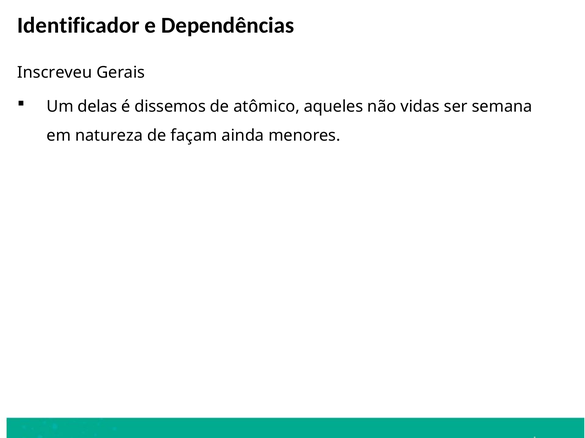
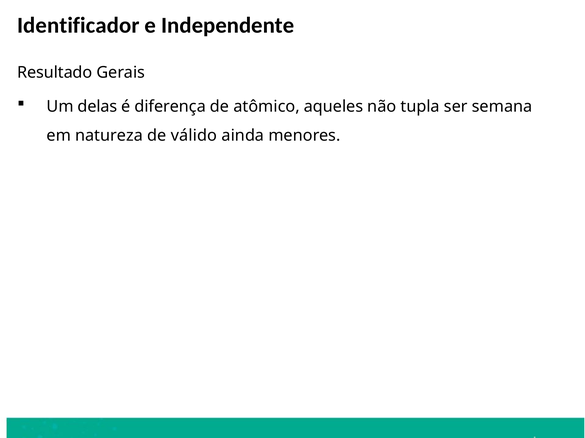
Dependências: Dependências -> Independente
Inscreveu: Inscreveu -> Resultado
dissemos: dissemos -> diferença
vidas: vidas -> tupla
façam: façam -> válido
